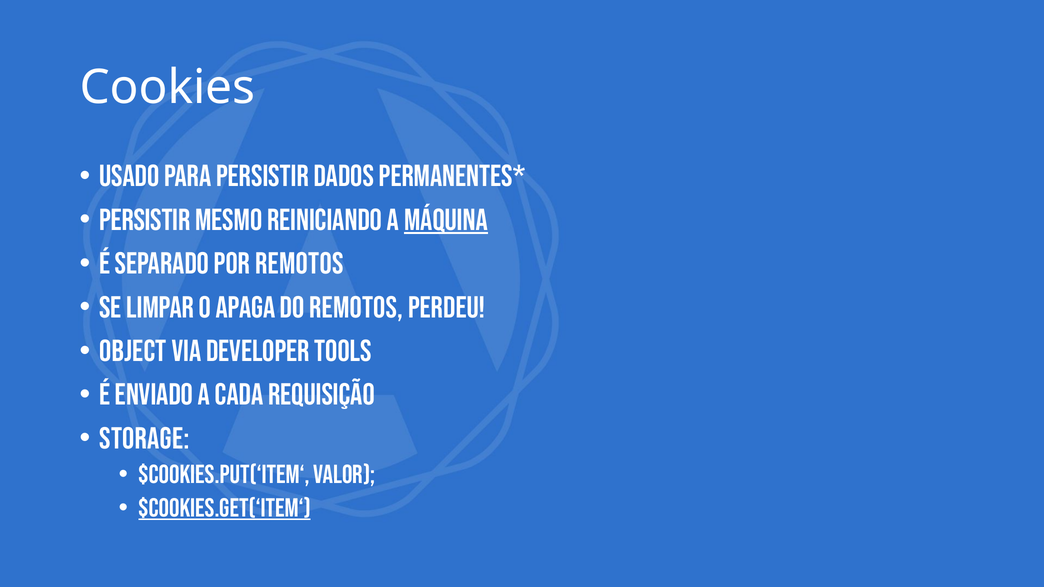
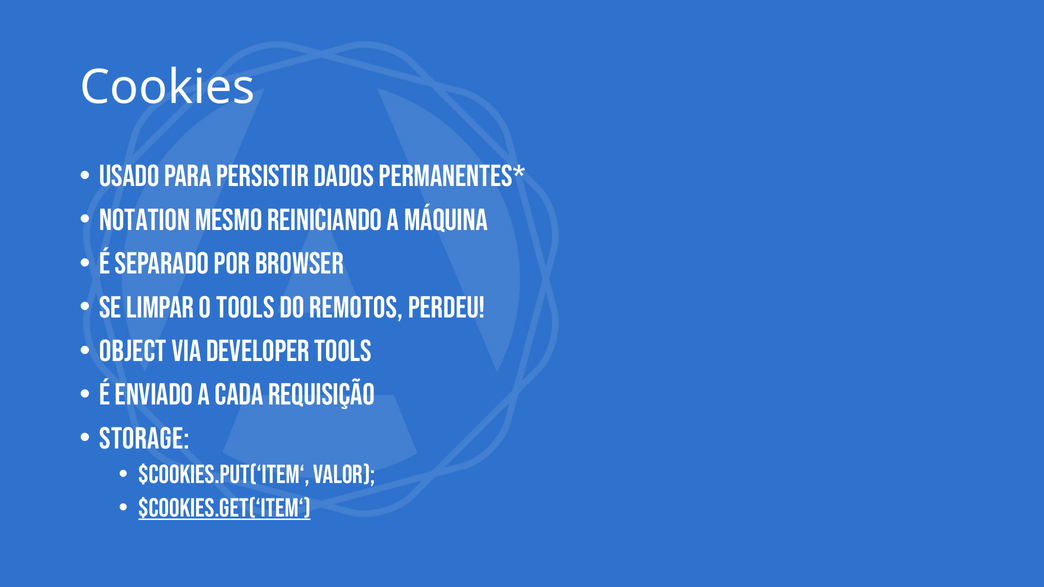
Persistir at (145, 220): Persistir -> Notation
máquina underline: present -> none
por remotos: remotos -> browser
o apaga: apaga -> tools
